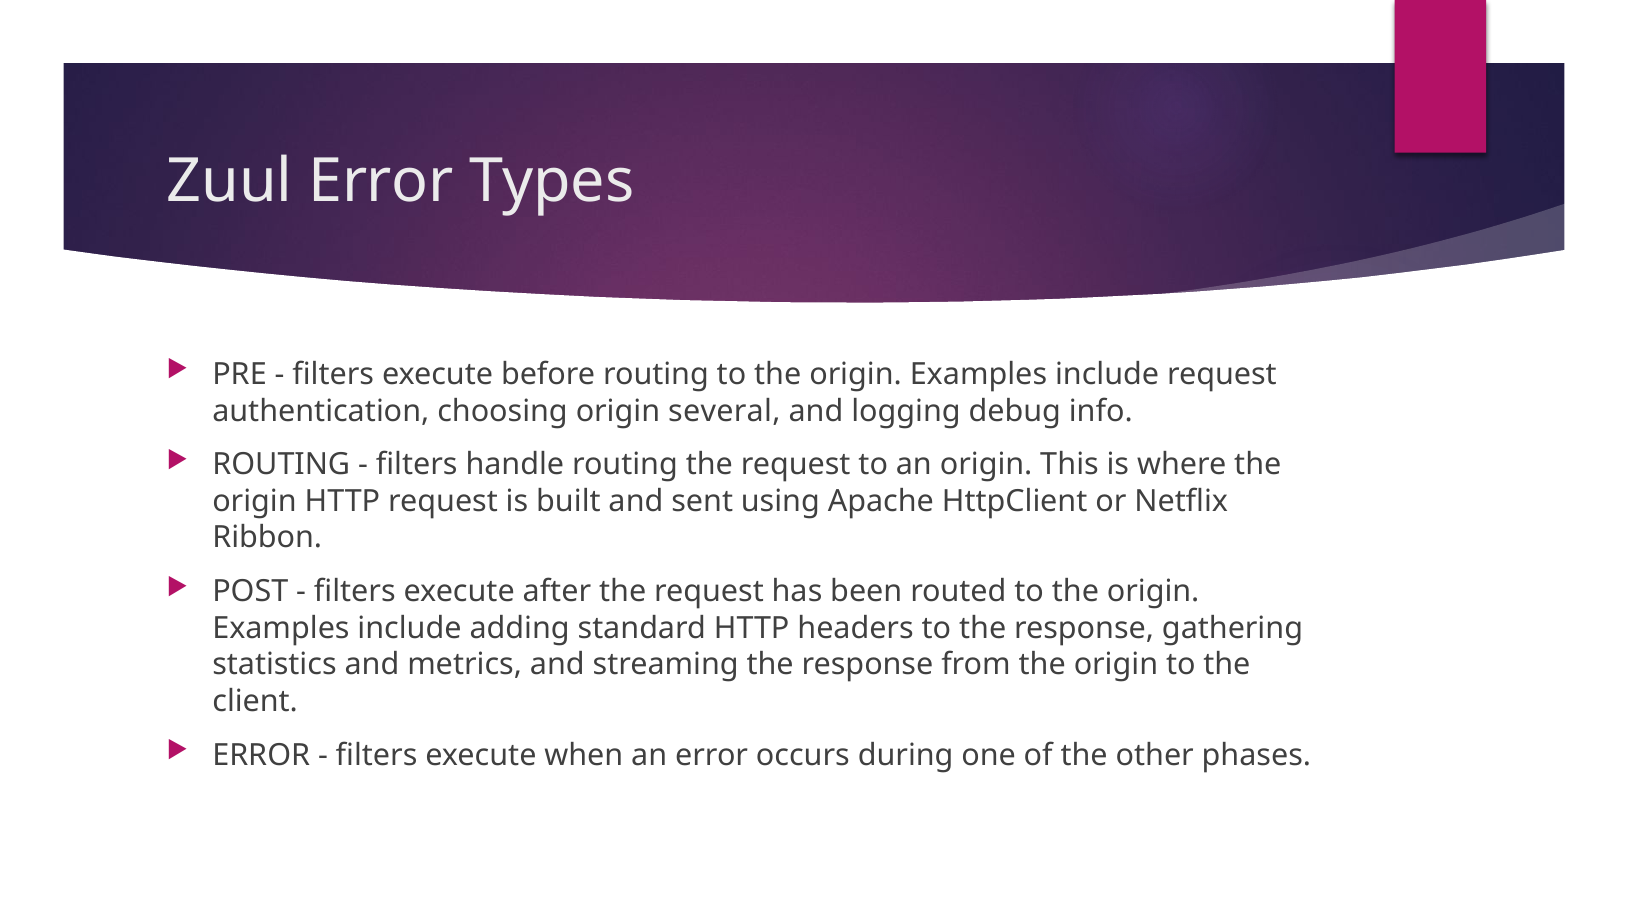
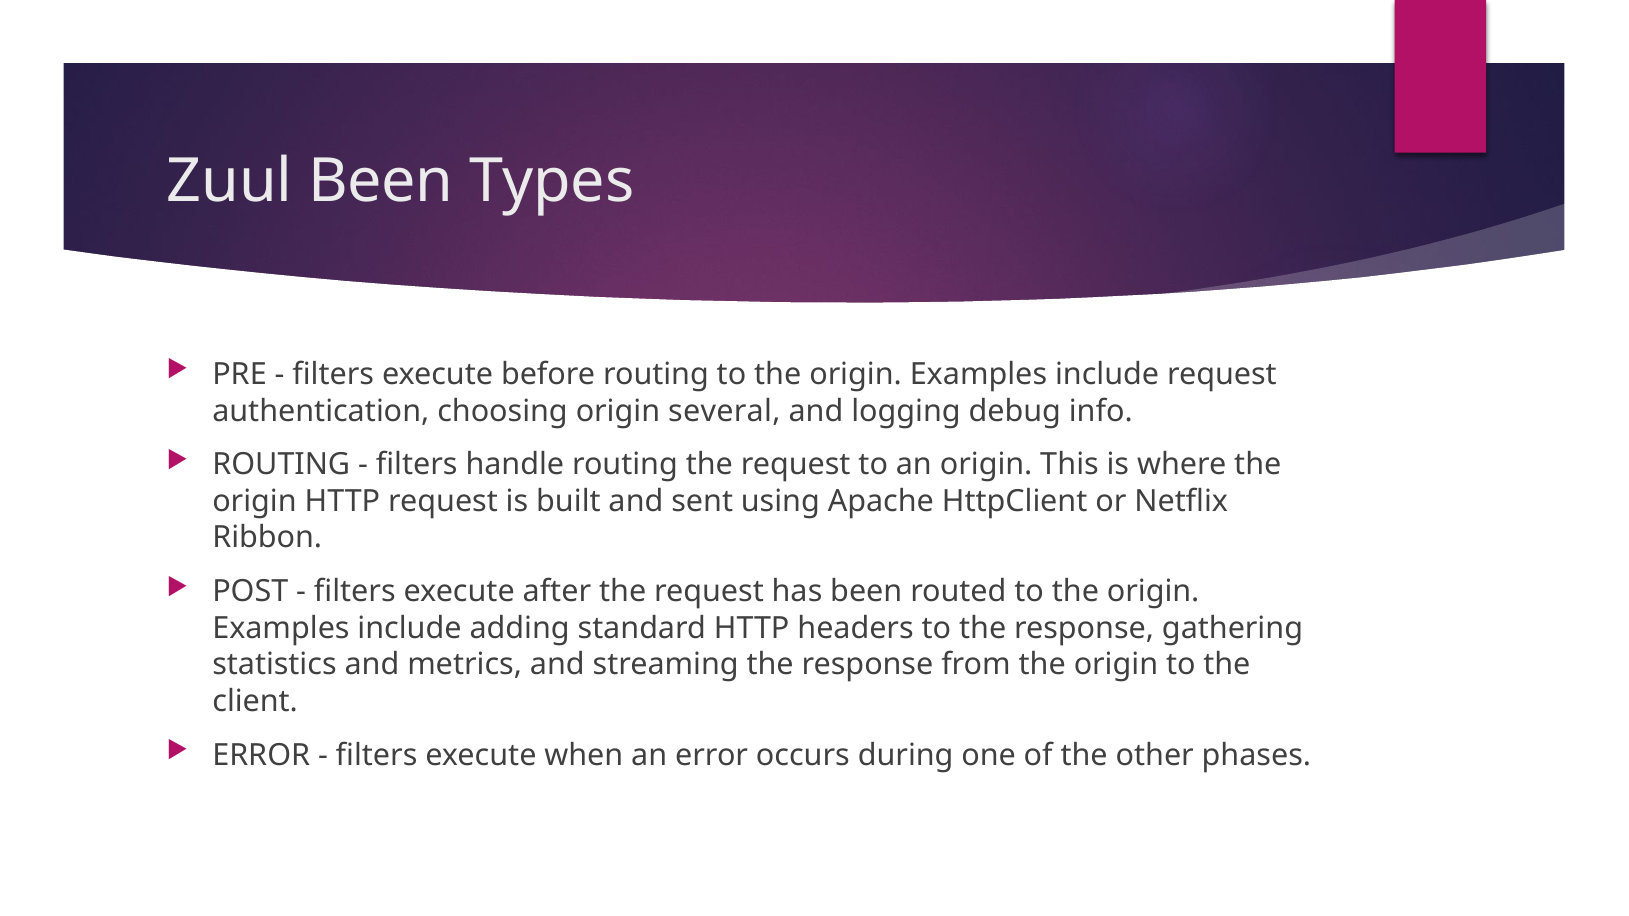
Zuul Error: Error -> Been
